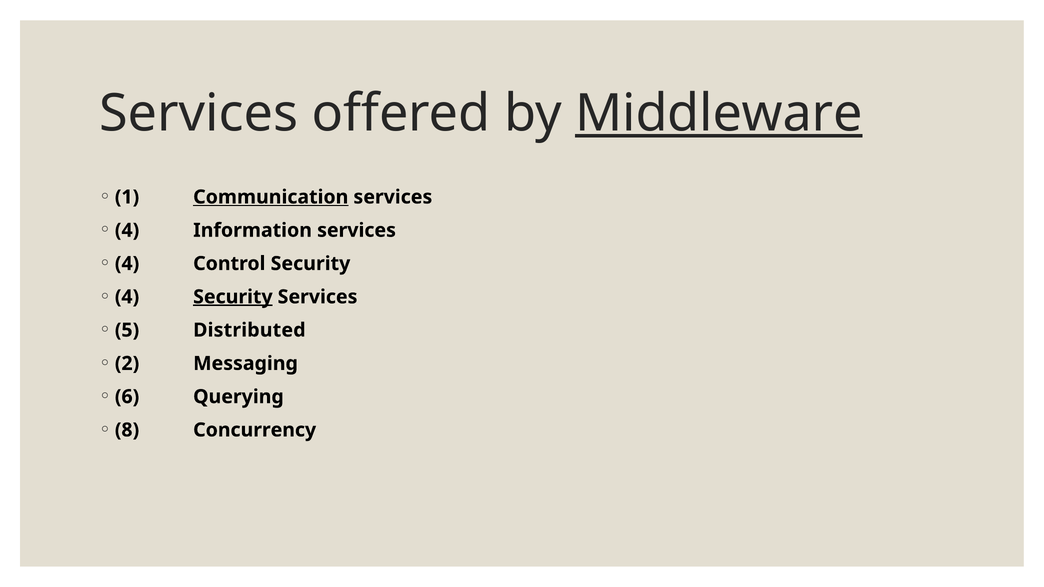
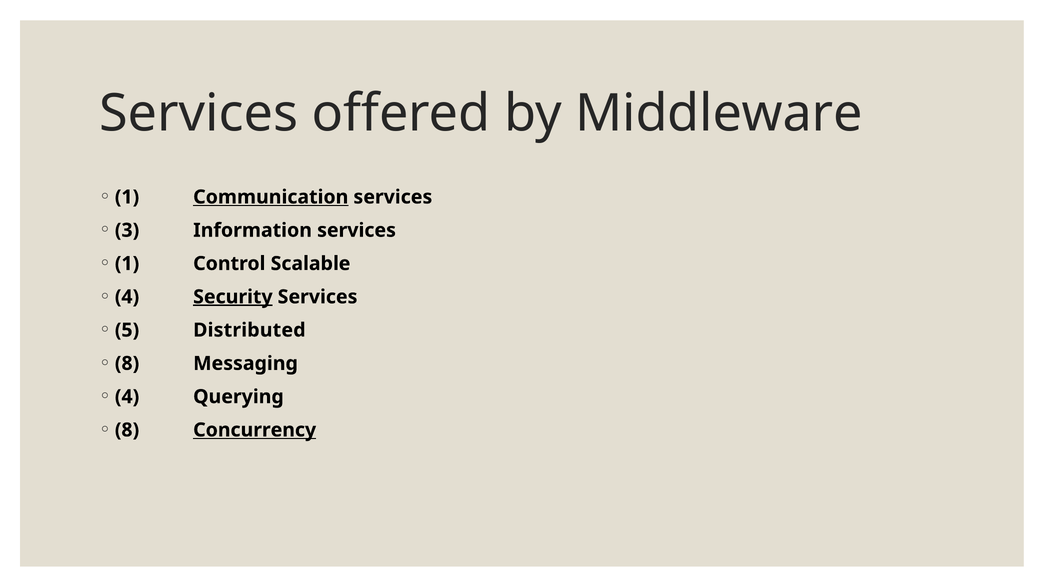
Middleware underline: present -> none
4 at (127, 230): 4 -> 3
4 at (127, 264): 4 -> 1
Control Security: Security -> Scalable
2 at (127, 364): 2 -> 8
6 at (127, 397): 6 -> 4
Concurrency underline: none -> present
